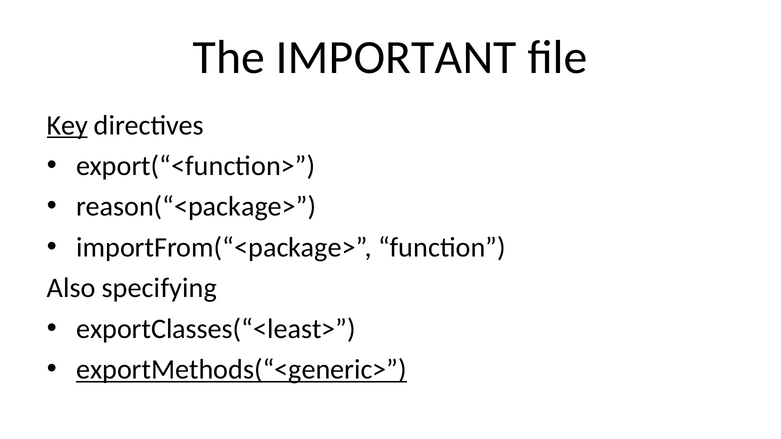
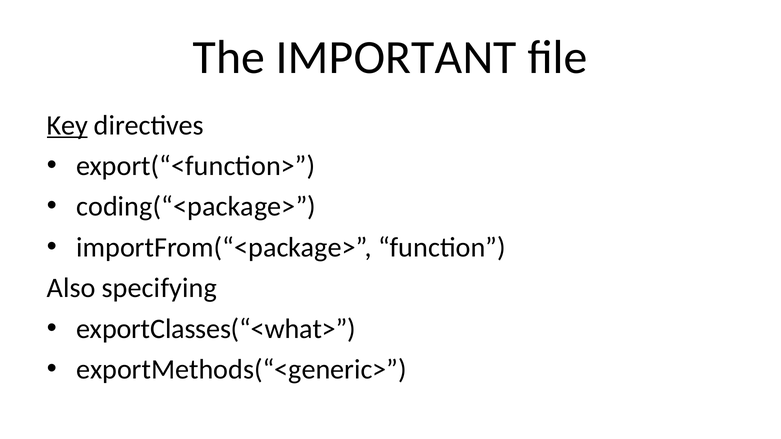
reason(“<package>: reason(“<package> -> coding(“<package>
exportClasses(“<least>: exportClasses(“<least> -> exportClasses(“<what>
exportMethods(“<generic> underline: present -> none
